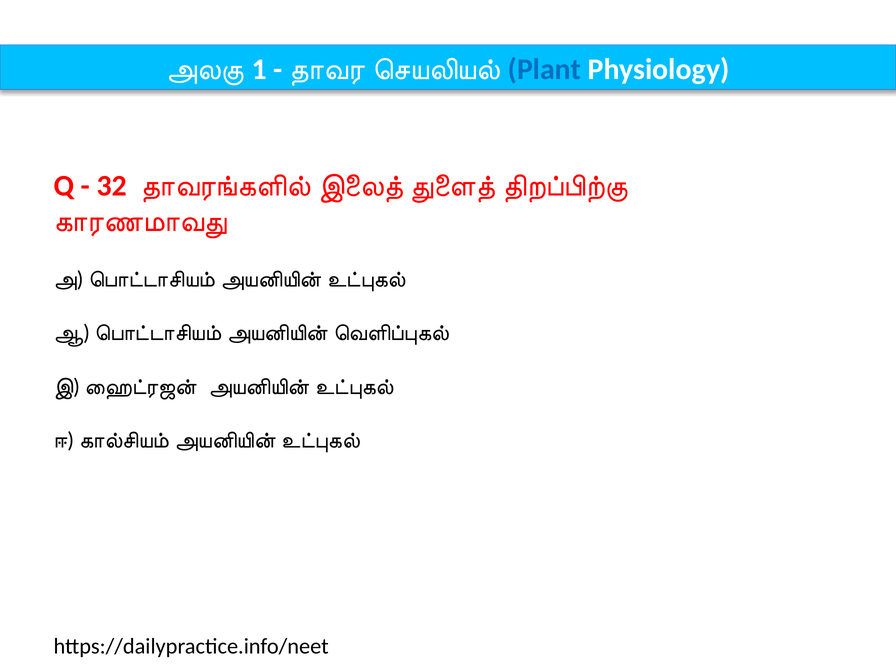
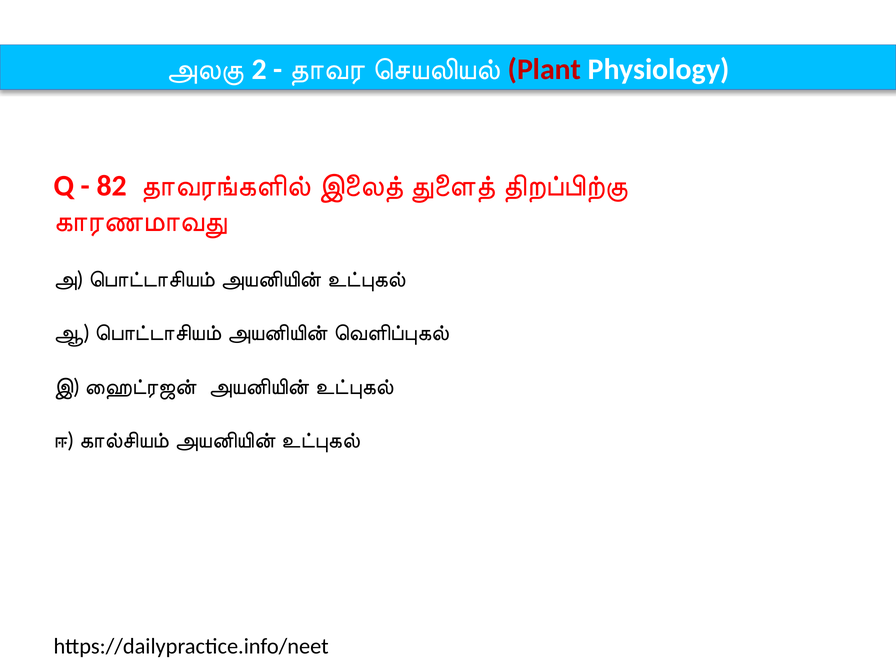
1: 1 -> 2
Plant colour: blue -> red
32: 32 -> 82
